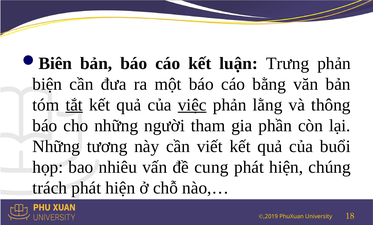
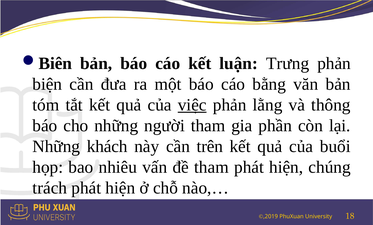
tắt underline: present -> none
tương: tương -> khách
viết: viết -> trên
đề cung: cung -> tham
